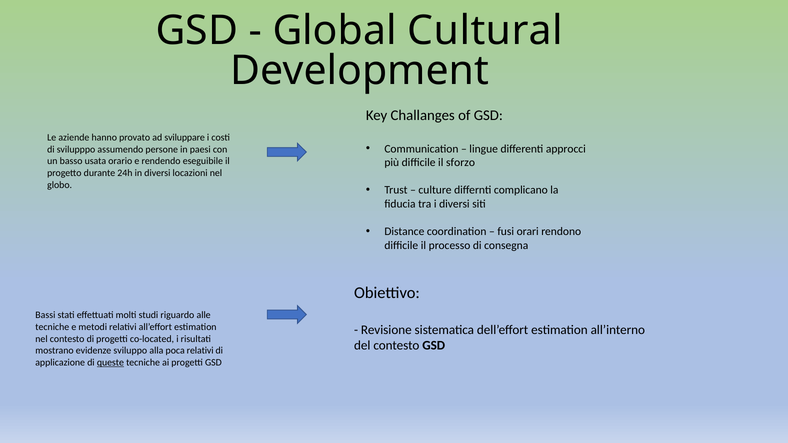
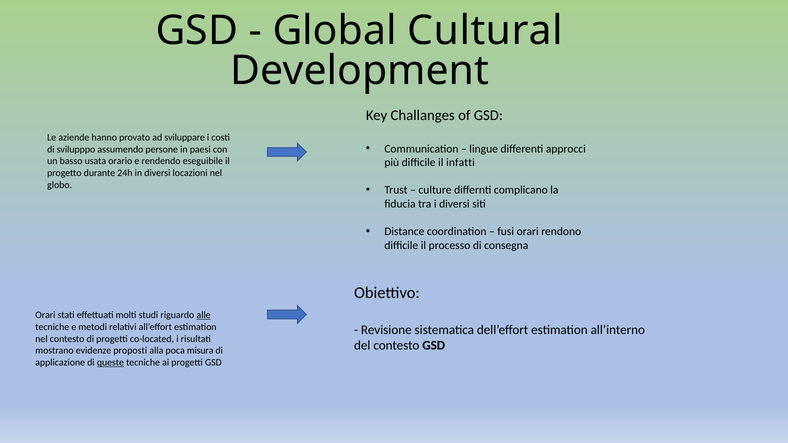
sforzo: sforzo -> infatti
Bassi at (45, 315): Bassi -> Orari
alle underline: none -> present
sviluppo: sviluppo -> proposti
poca relativi: relativi -> misura
